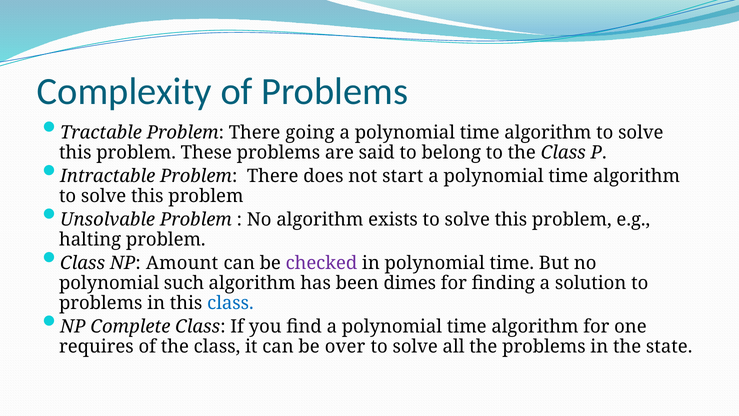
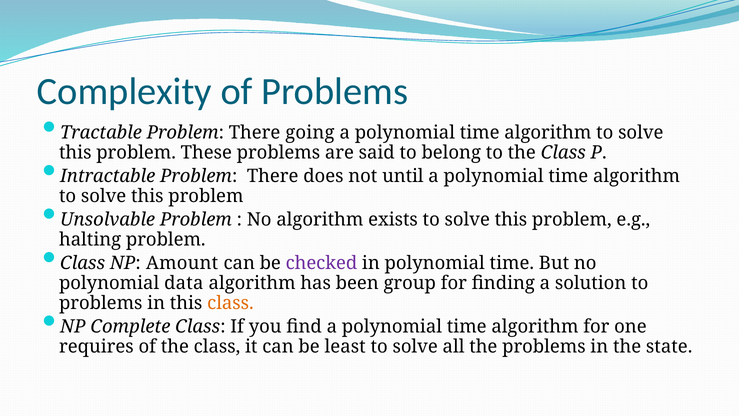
start: start -> until
such: such -> data
dimes: dimes -> group
class at (230, 303) colour: blue -> orange
over: over -> least
